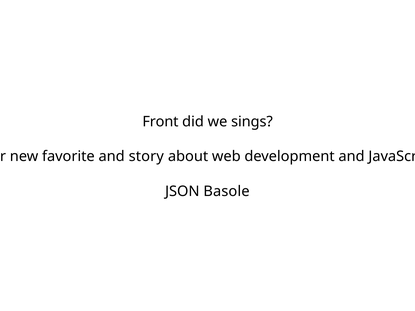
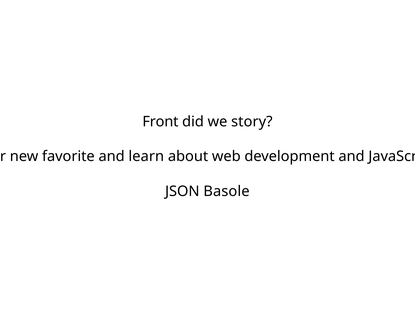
sings: sings -> story
story: story -> learn
